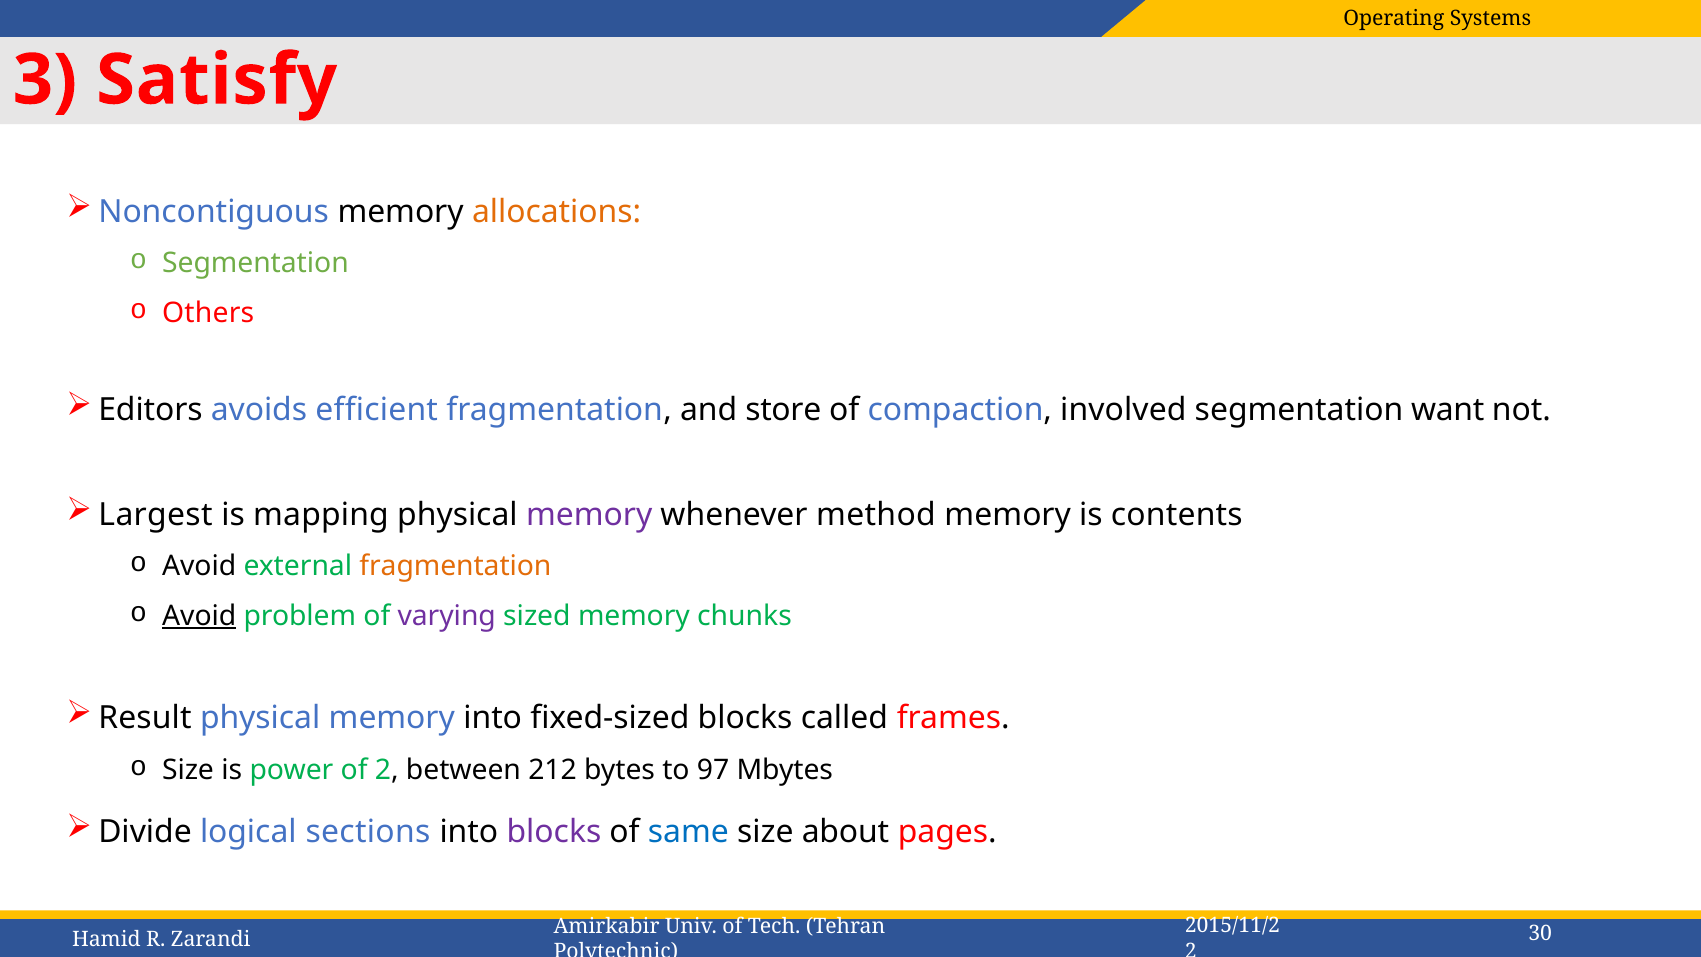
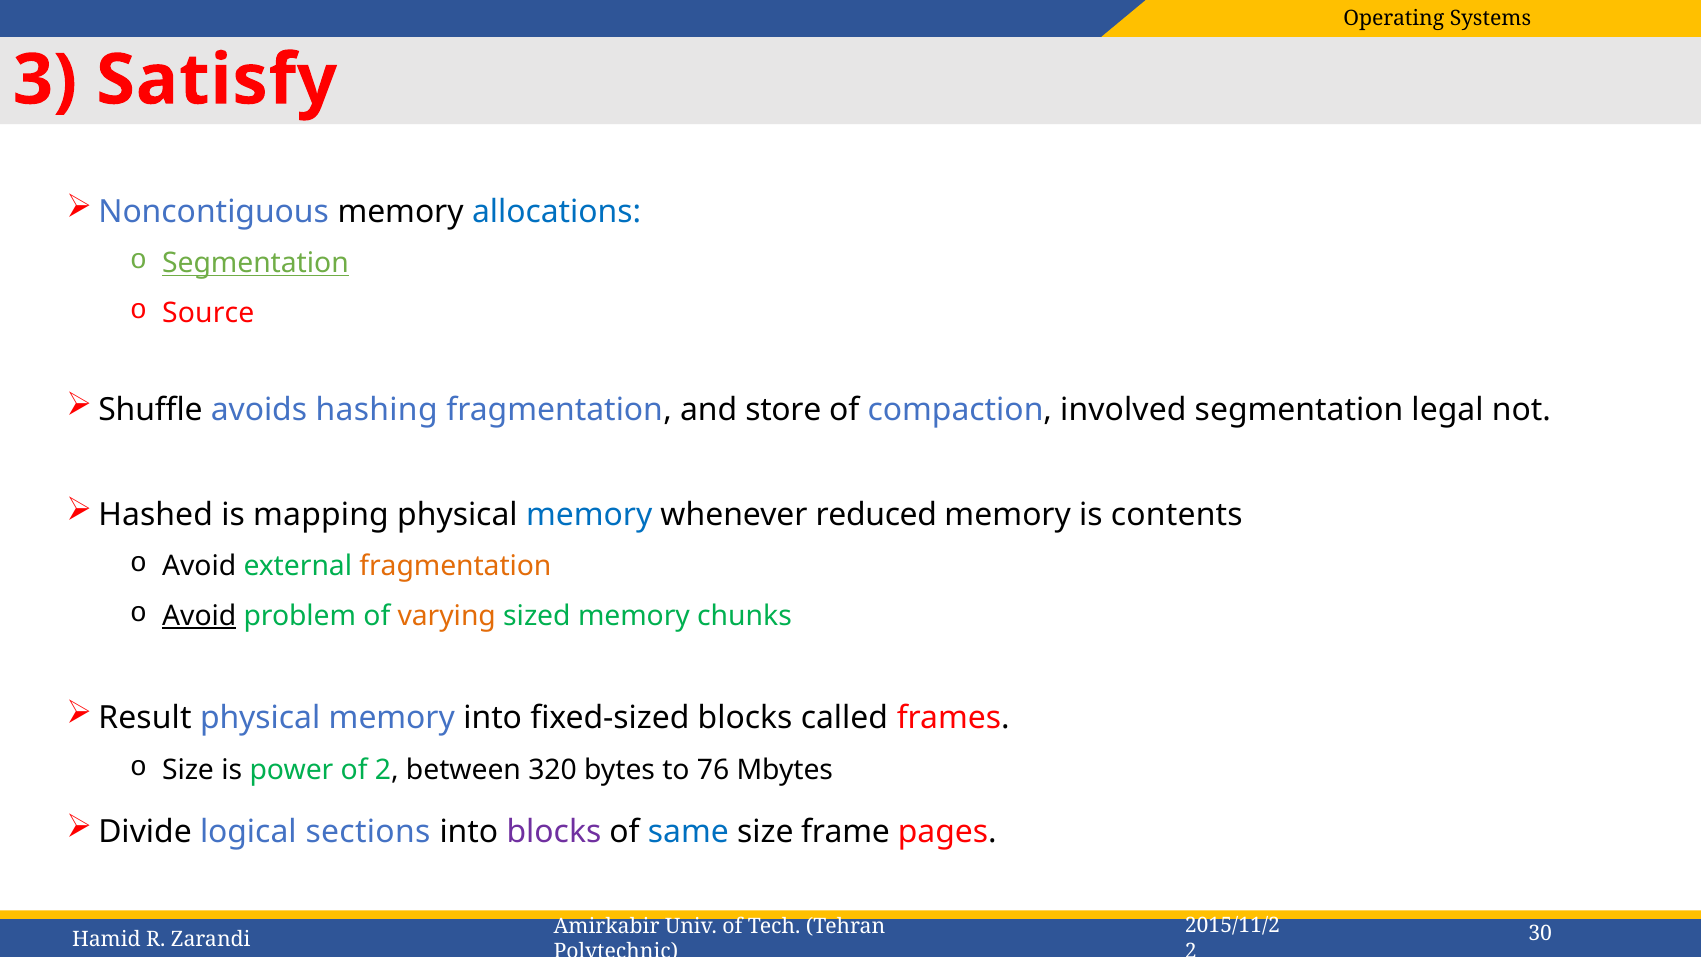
allocations colour: orange -> blue
Segmentation at (255, 263) underline: none -> present
Others: Others -> Source
Editors: Editors -> Shuffle
efficient: efficient -> hashing
want: want -> legal
Largest: Largest -> Hashed
memory at (589, 514) colour: purple -> blue
method: method -> reduced
varying colour: purple -> orange
212: 212 -> 320
97: 97 -> 76
about: about -> frame
